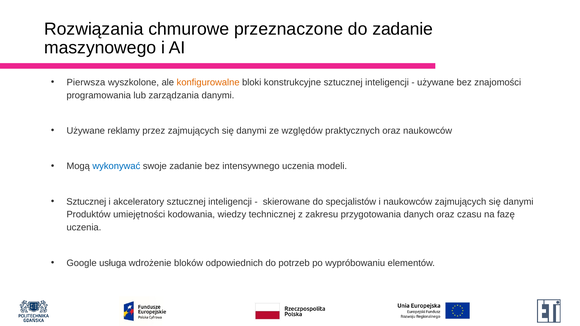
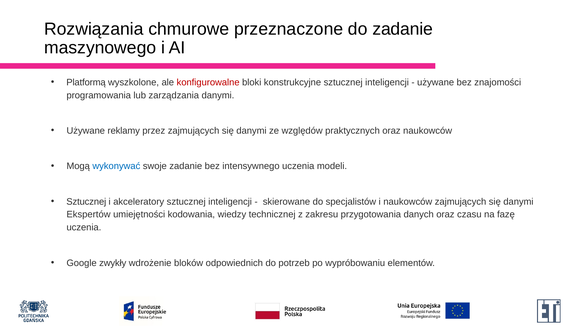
Pierwsza: Pierwsza -> Platformą
konfigurowalne colour: orange -> red
Produktów: Produktów -> Ekspertów
usługa: usługa -> zwykły
